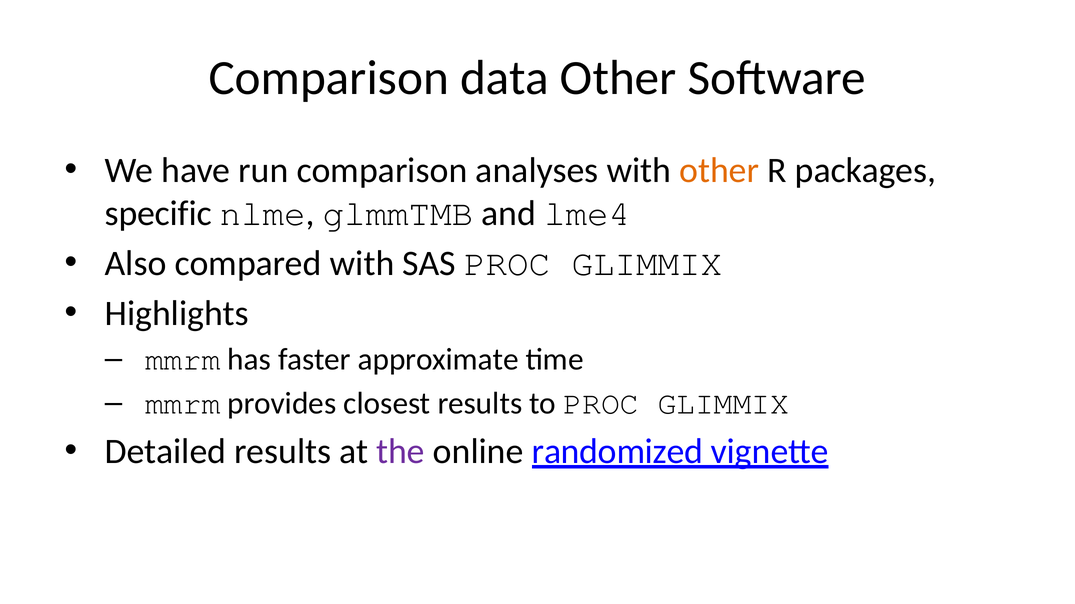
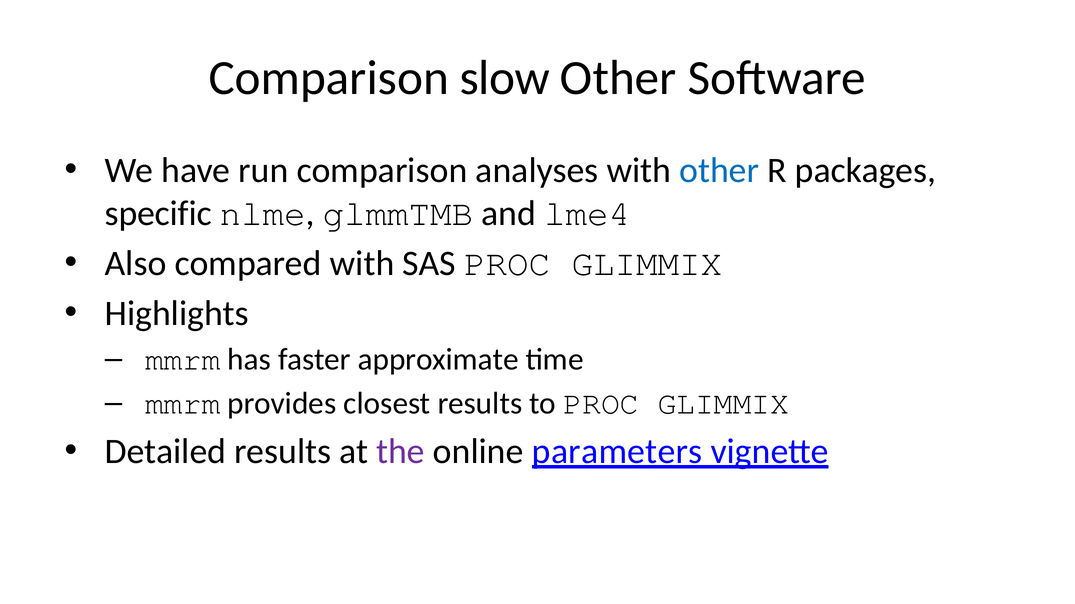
data: data -> slow
other at (719, 170) colour: orange -> blue
randomized: randomized -> parameters
